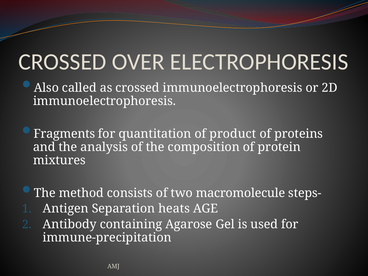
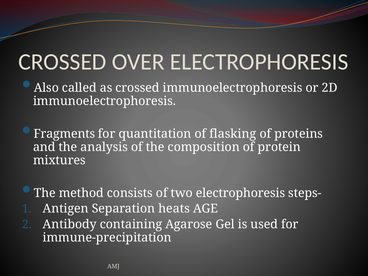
product: product -> flasking
two macromolecule: macromolecule -> electrophoresis
